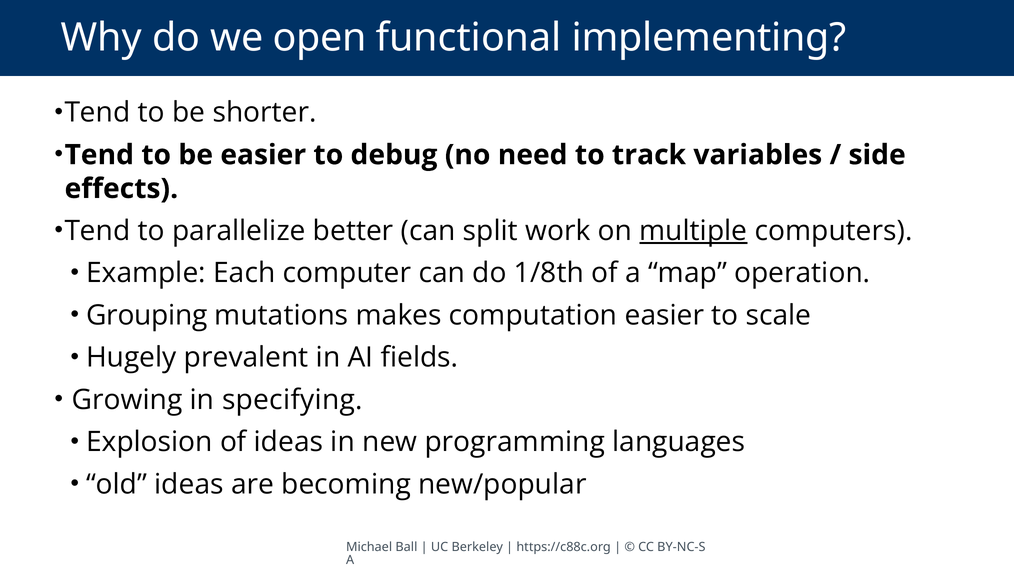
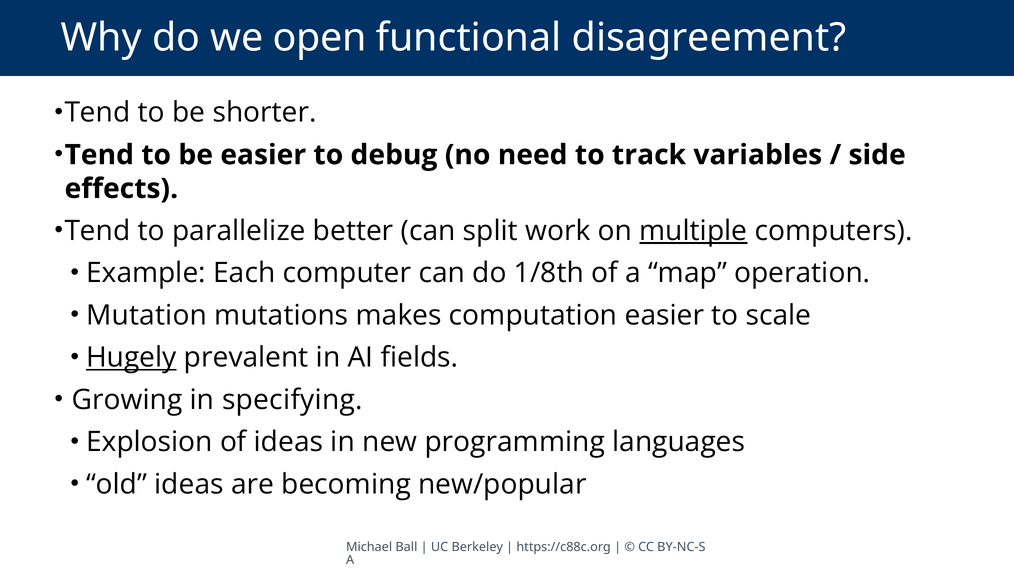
implementing: implementing -> disagreement
Grouping: Grouping -> Mutation
Hugely underline: none -> present
